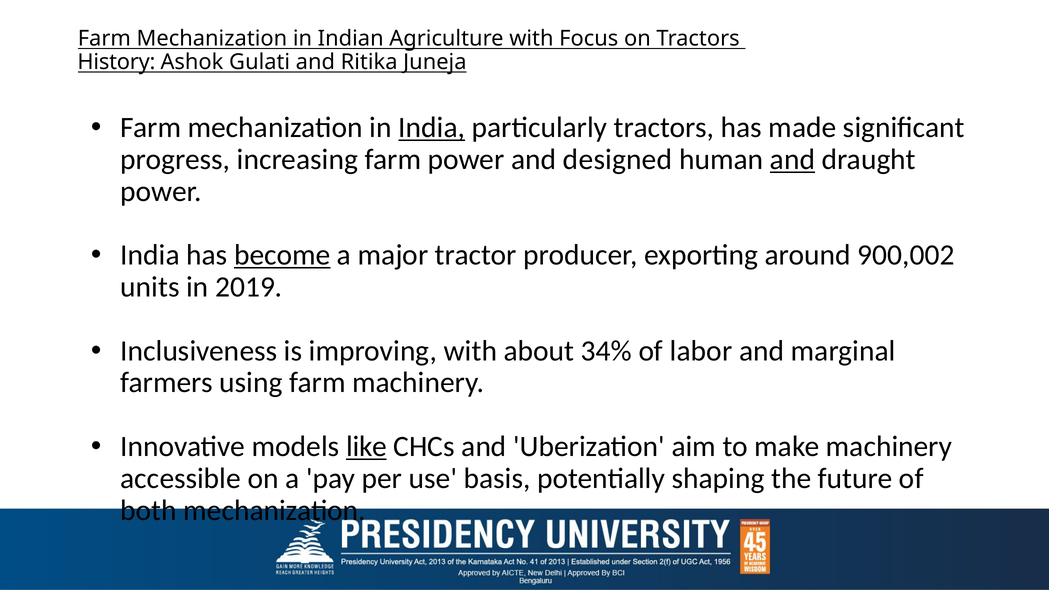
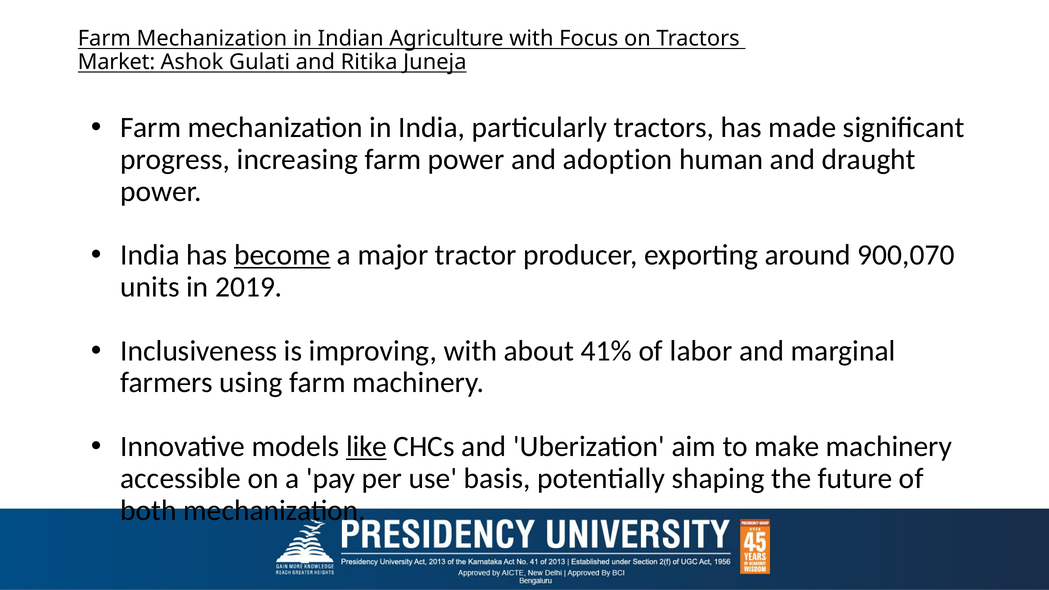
History: History -> Market
India at (432, 128) underline: present -> none
designed: designed -> adoption
and at (792, 160) underline: present -> none
900,002: 900,002 -> 900,070
34%: 34% -> 41%
